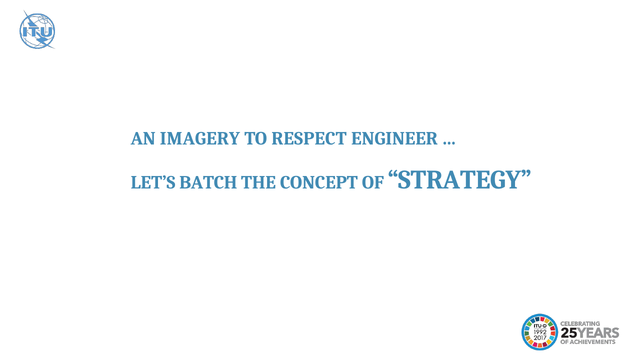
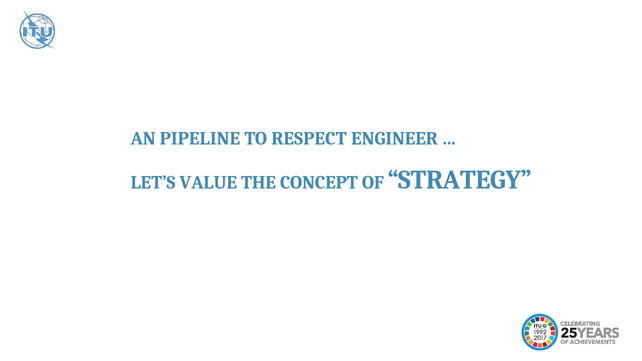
IMAGERY: IMAGERY -> PIPELINE
BATCH: BATCH -> VALUE
